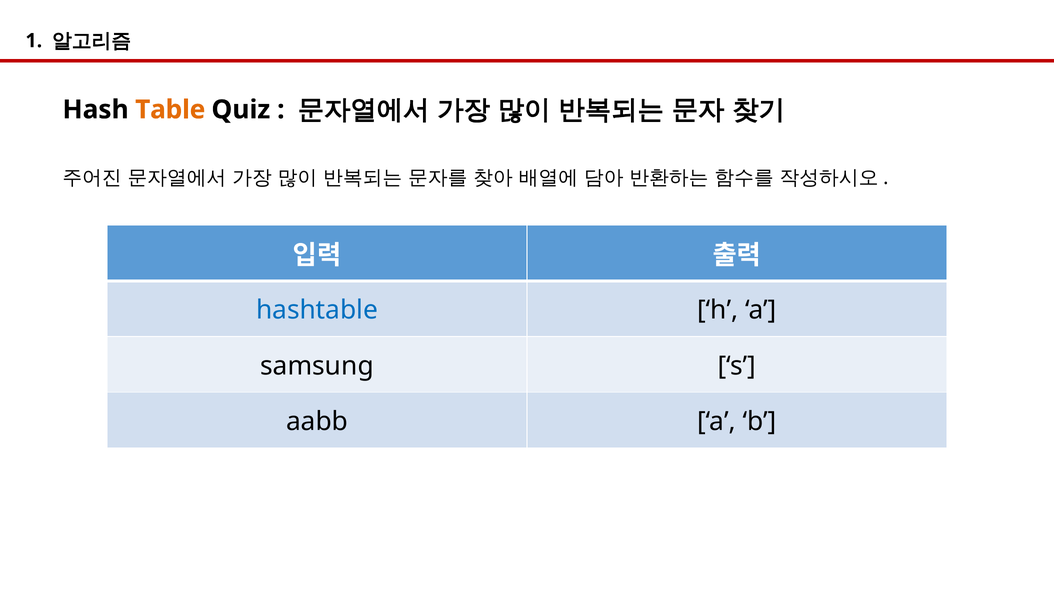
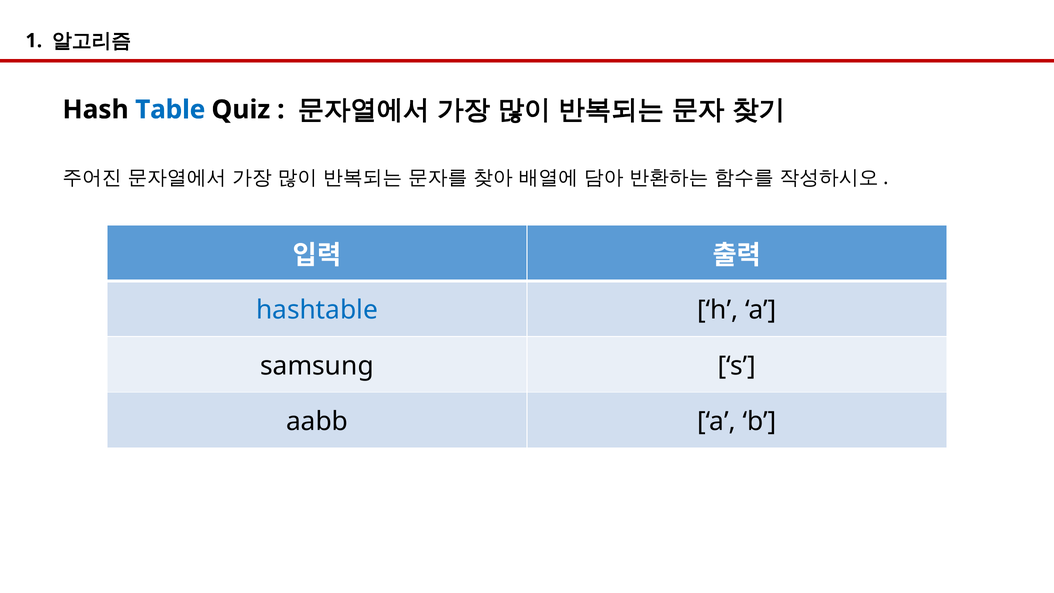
Table colour: orange -> blue
